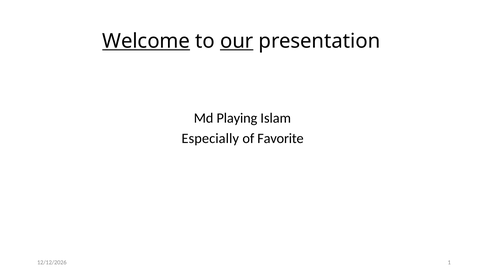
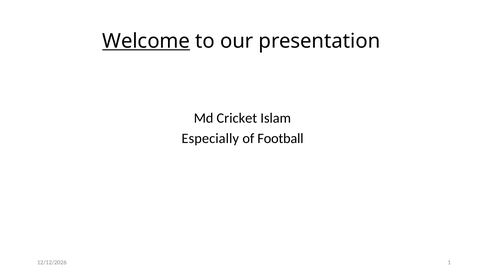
our underline: present -> none
Playing: Playing -> Cricket
Favorite: Favorite -> Football
